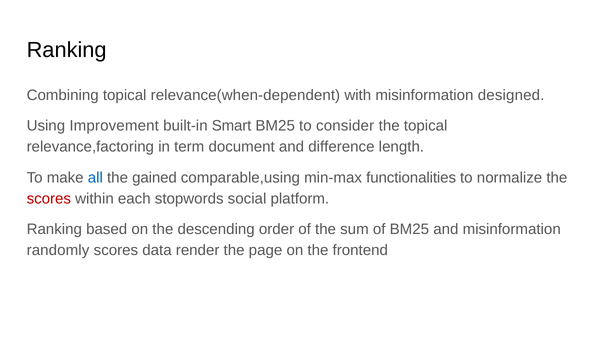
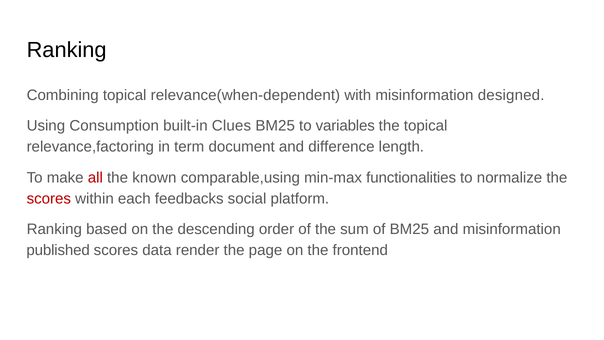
Improvement: Improvement -> Consumption
Smart: Smart -> Clues
consider: consider -> variables
all colour: blue -> red
gained: gained -> known
stopwords: stopwords -> feedbacks
randomly: randomly -> published
